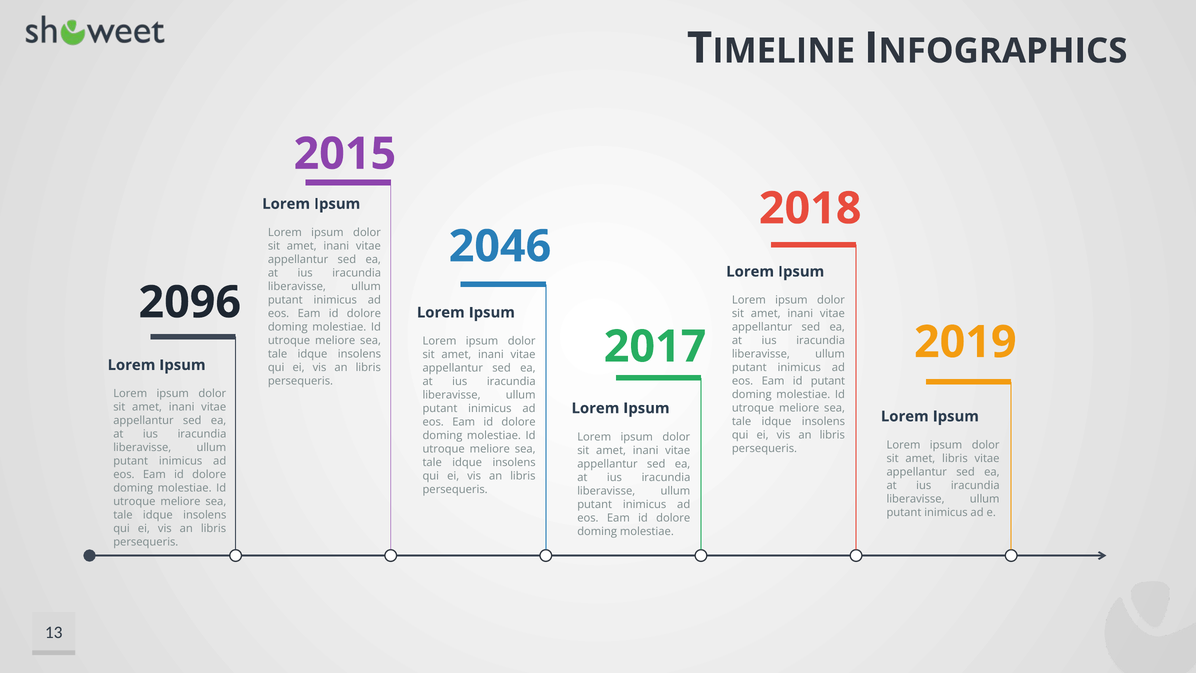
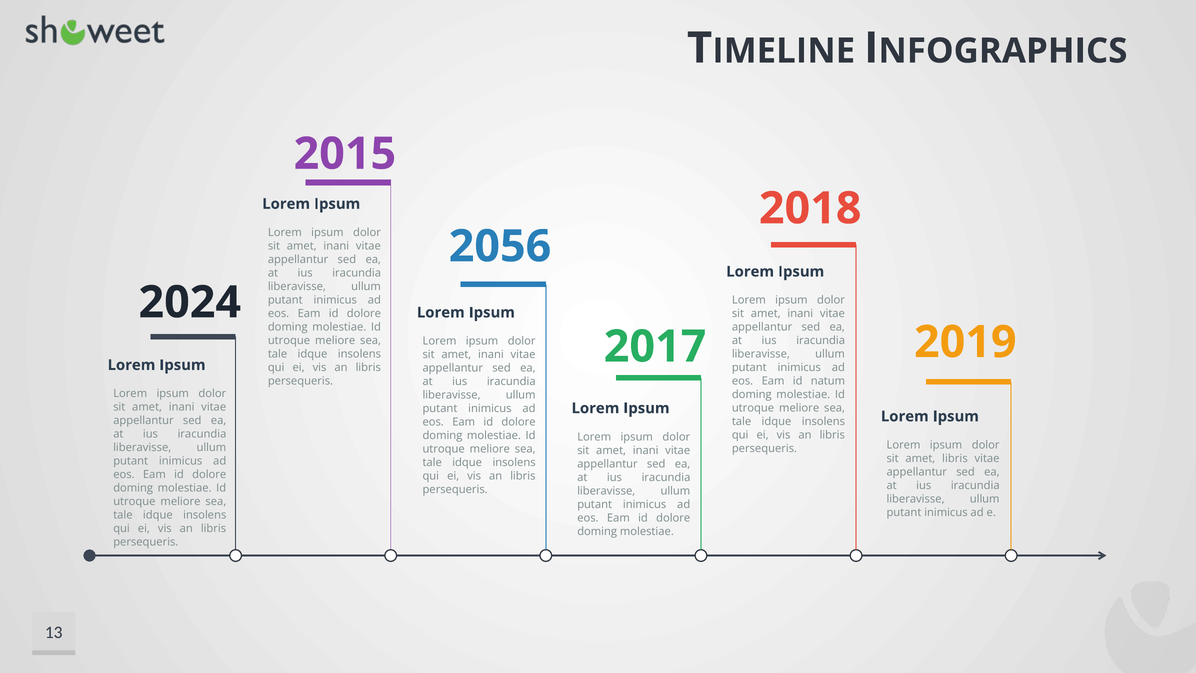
2046: 2046 -> 2056
2096: 2096 -> 2024
id putant: putant -> natum
